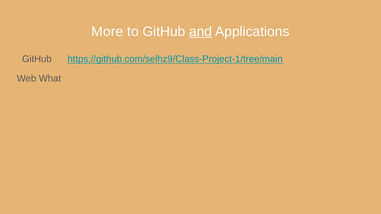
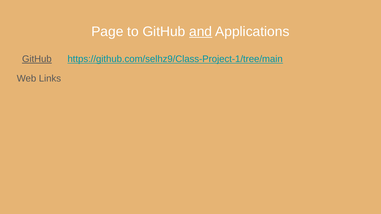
More: More -> Page
GitHub at (37, 59) underline: none -> present
What: What -> Links
